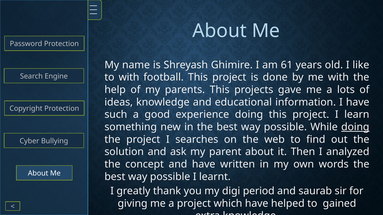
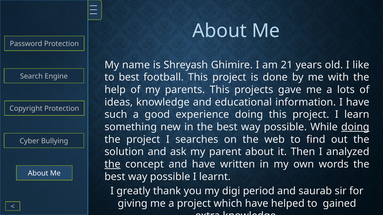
61: 61 -> 21
to with: with -> best
the at (112, 165) underline: none -> present
